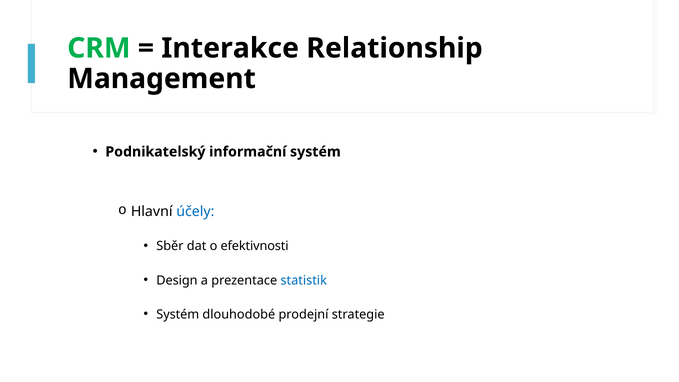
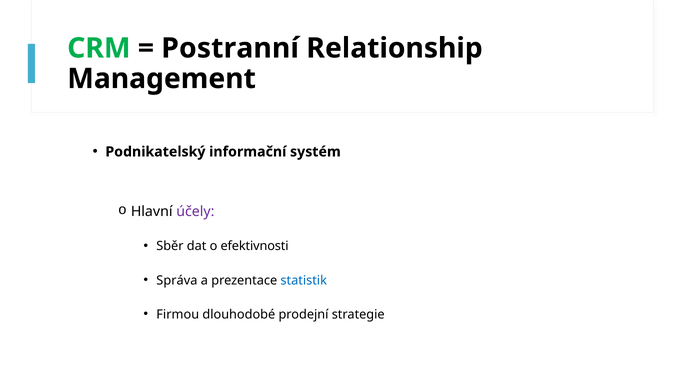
Interakce: Interakce -> Postranní
účely colour: blue -> purple
Design: Design -> Správa
Systém at (178, 314): Systém -> Firmou
